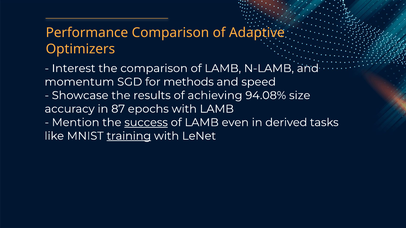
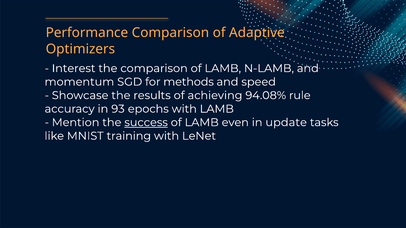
size: size -> rule
87: 87 -> 93
derived: derived -> update
training underline: present -> none
